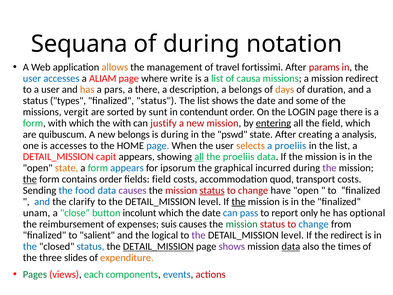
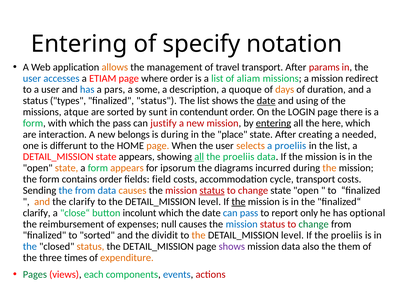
Sequana at (79, 44): Sequana -> Entering
of during: during -> specify
travel fortissimi: fortissimi -> transport
ALIAM: ALIAM -> ETIAM
where write: write -> order
causa: causa -> aliam
has at (87, 89) colour: orange -> blue
a there: there -> some
a belongs: belongs -> quoque
date at (266, 101) underline: none -> present
some: some -> using
vergit: vergit -> atque
the with: with -> pass
the field: field -> here
quibuscum: quibuscum -> interaction
pswd: pswd -> place
analysis: analysis -> needed
is accesses: accesses -> differunt
page at (158, 145) colour: blue -> orange
DETAIL_MISSION capit: capit -> state
appears at (127, 168) colour: blue -> orange
graphical: graphical -> diagrams
the at (329, 168) colour: purple -> orange
the at (30, 179) underline: present -> none
quod: quod -> cycle
the food: food -> from
causes at (132, 190) colour: purple -> orange
change have: have -> state
and at (42, 201) colour: blue -> orange
unam at (37, 213): unam -> clarify
suis: suis -> null
mission at (242, 224) colour: green -> blue
change at (314, 224) colour: blue -> green
to salient: salient -> sorted
logical: logical -> dividit
the at (199, 235) colour: purple -> orange
If the redirect: redirect -> proeliis
status at (90, 246) colour: blue -> orange
DETAIL_MISSION at (158, 246) underline: present -> none
data at (291, 246) underline: present -> none
times: times -> them
slides: slides -> times
